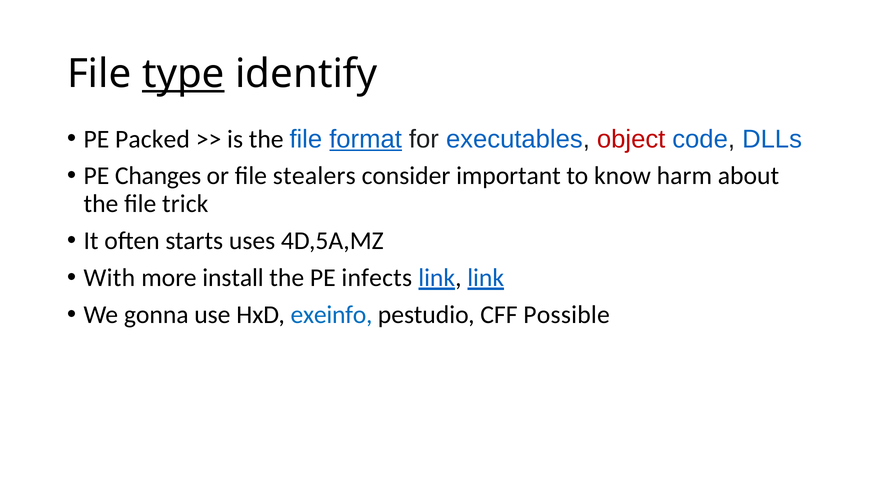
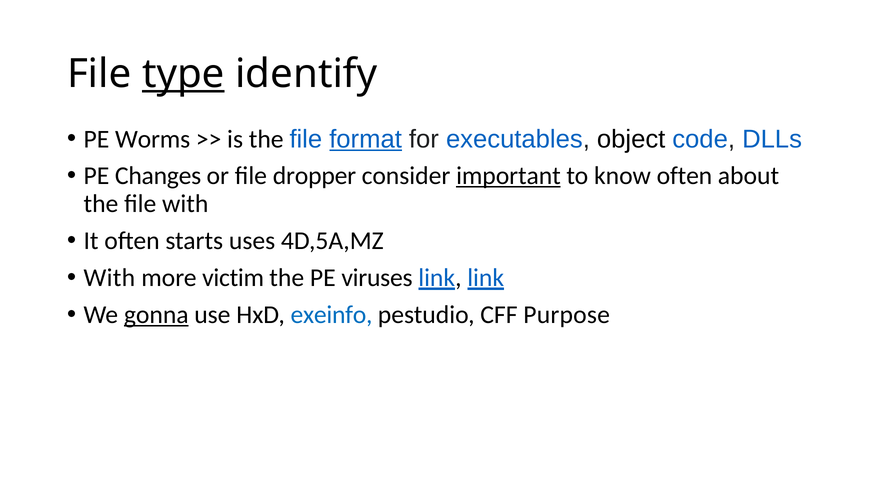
Packed: Packed -> Worms
object colour: red -> black
stealers: stealers -> dropper
important underline: none -> present
know harm: harm -> often
file trick: trick -> with
install: install -> victim
infects: infects -> viruses
gonna underline: none -> present
Possible: Possible -> Purpose
